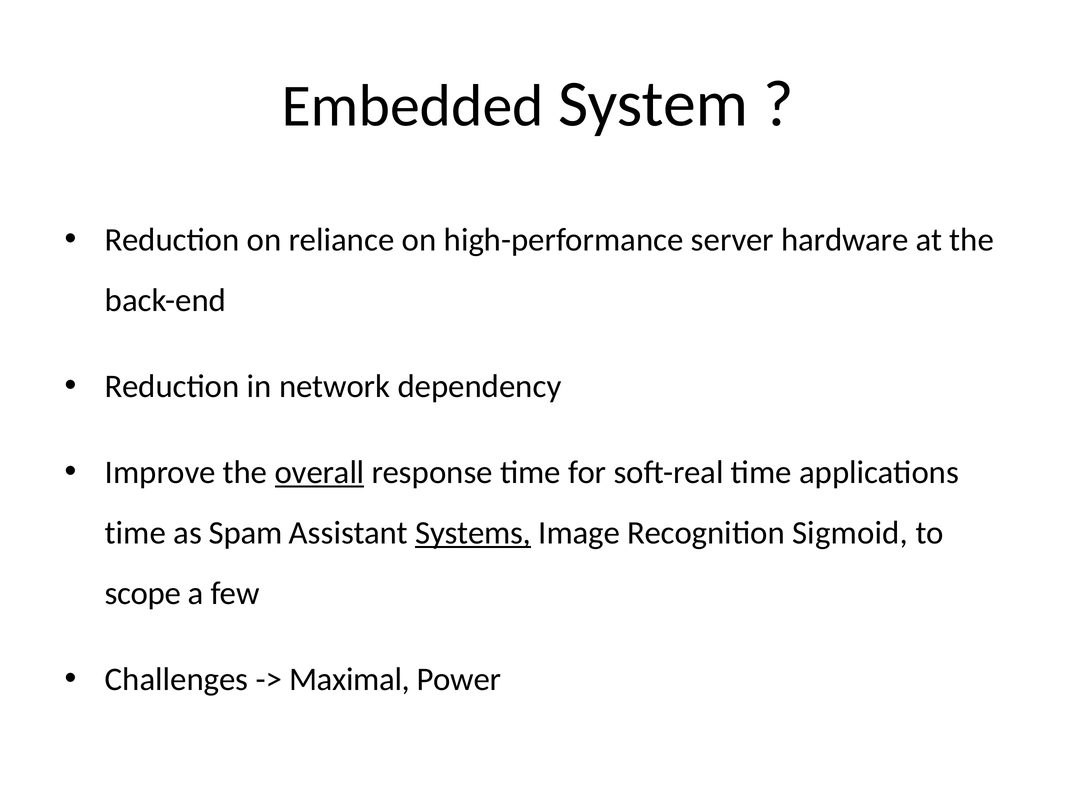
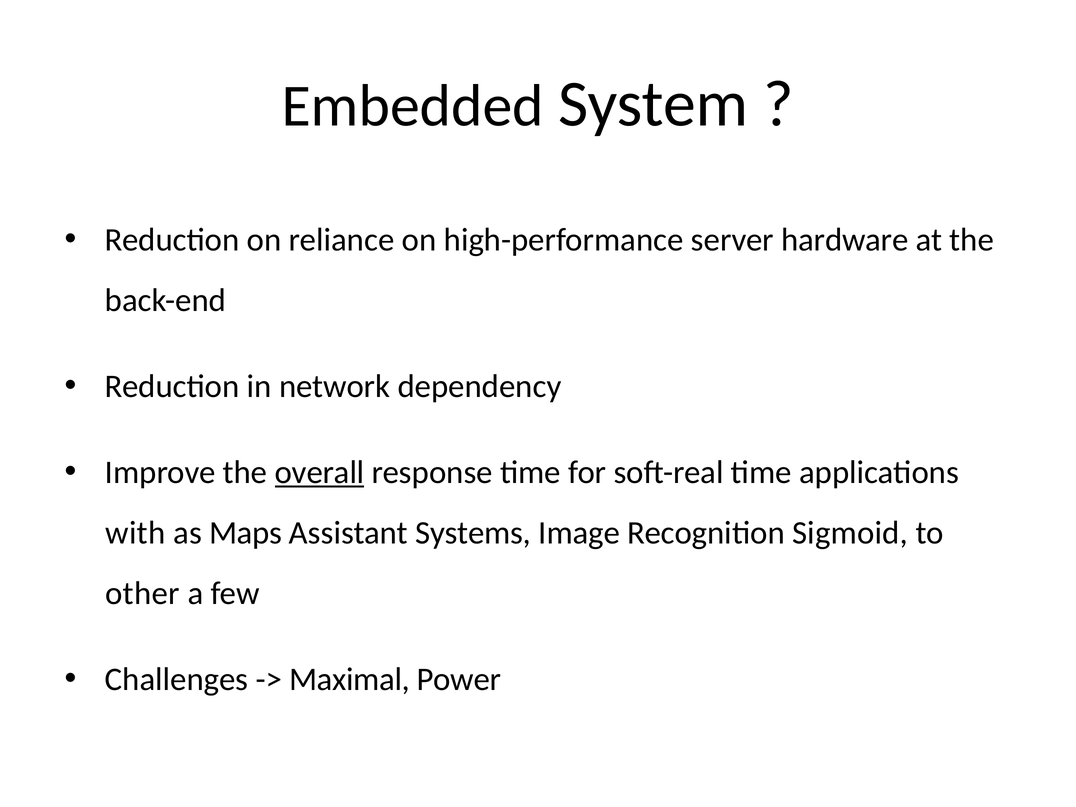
time at (135, 533): time -> with
Spam: Spam -> Maps
Systems underline: present -> none
scope: scope -> other
